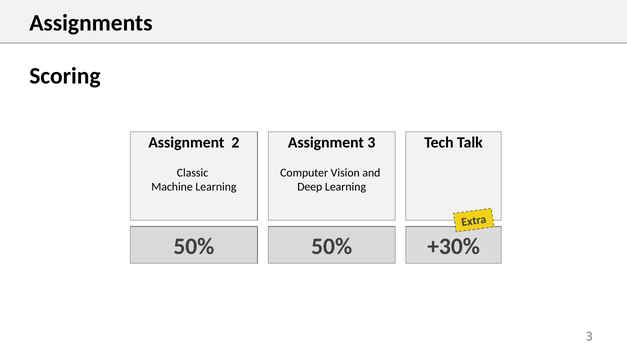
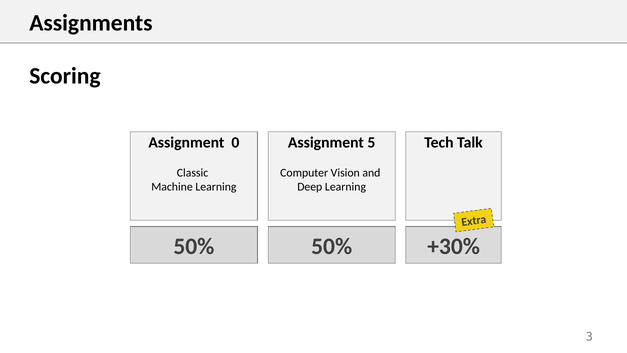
2: 2 -> 0
Assignment 3: 3 -> 5
